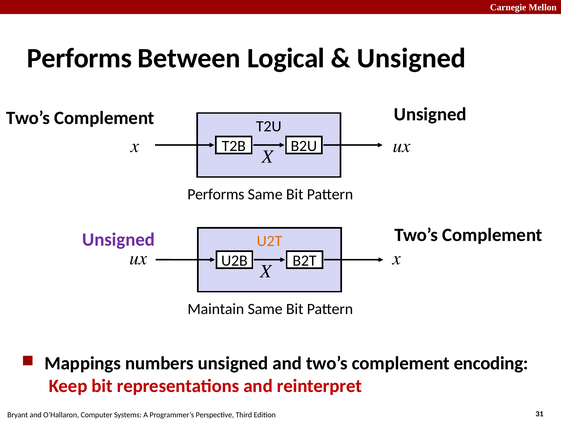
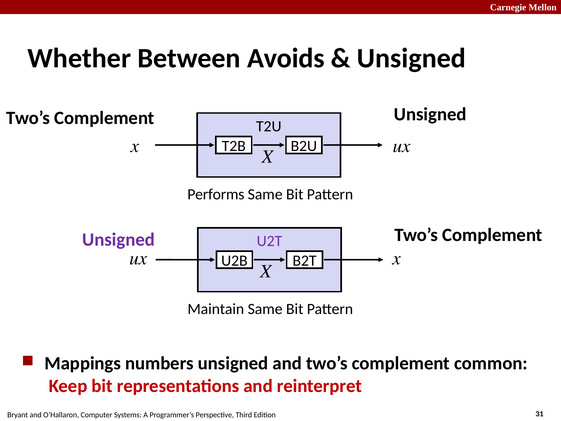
Performs at (79, 58): Performs -> Whether
Logical: Logical -> Avoids
U2T colour: orange -> purple
encoding: encoding -> common
